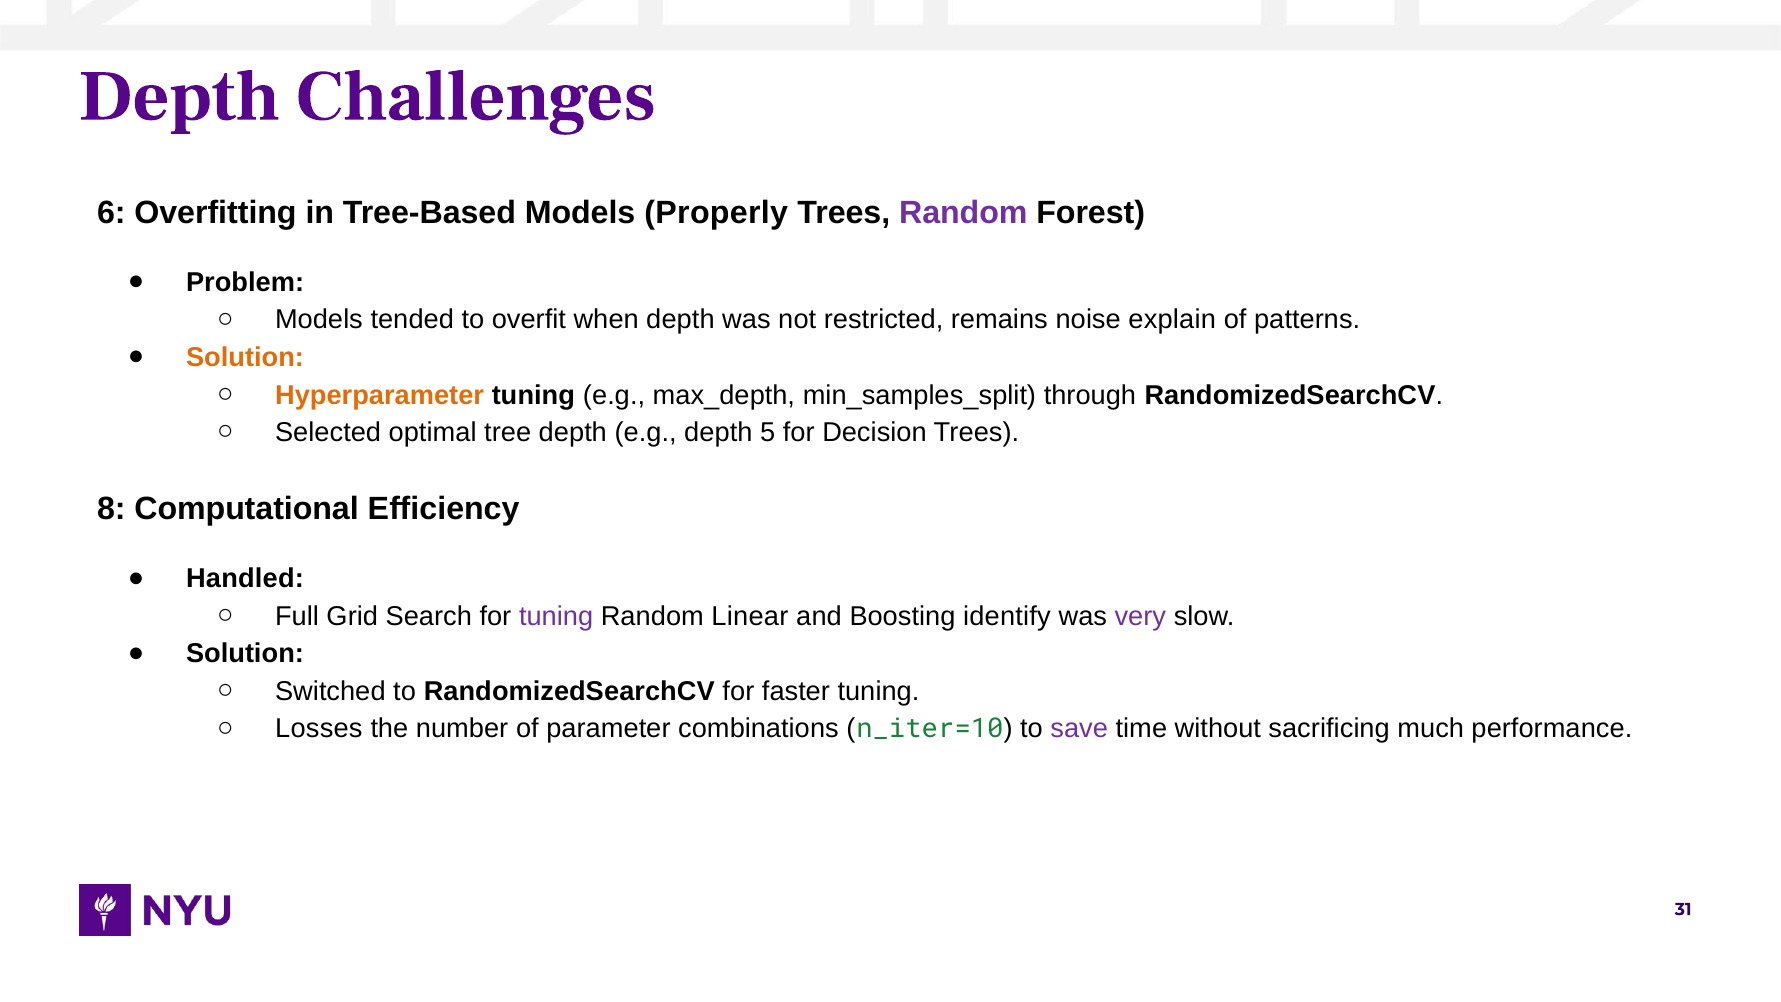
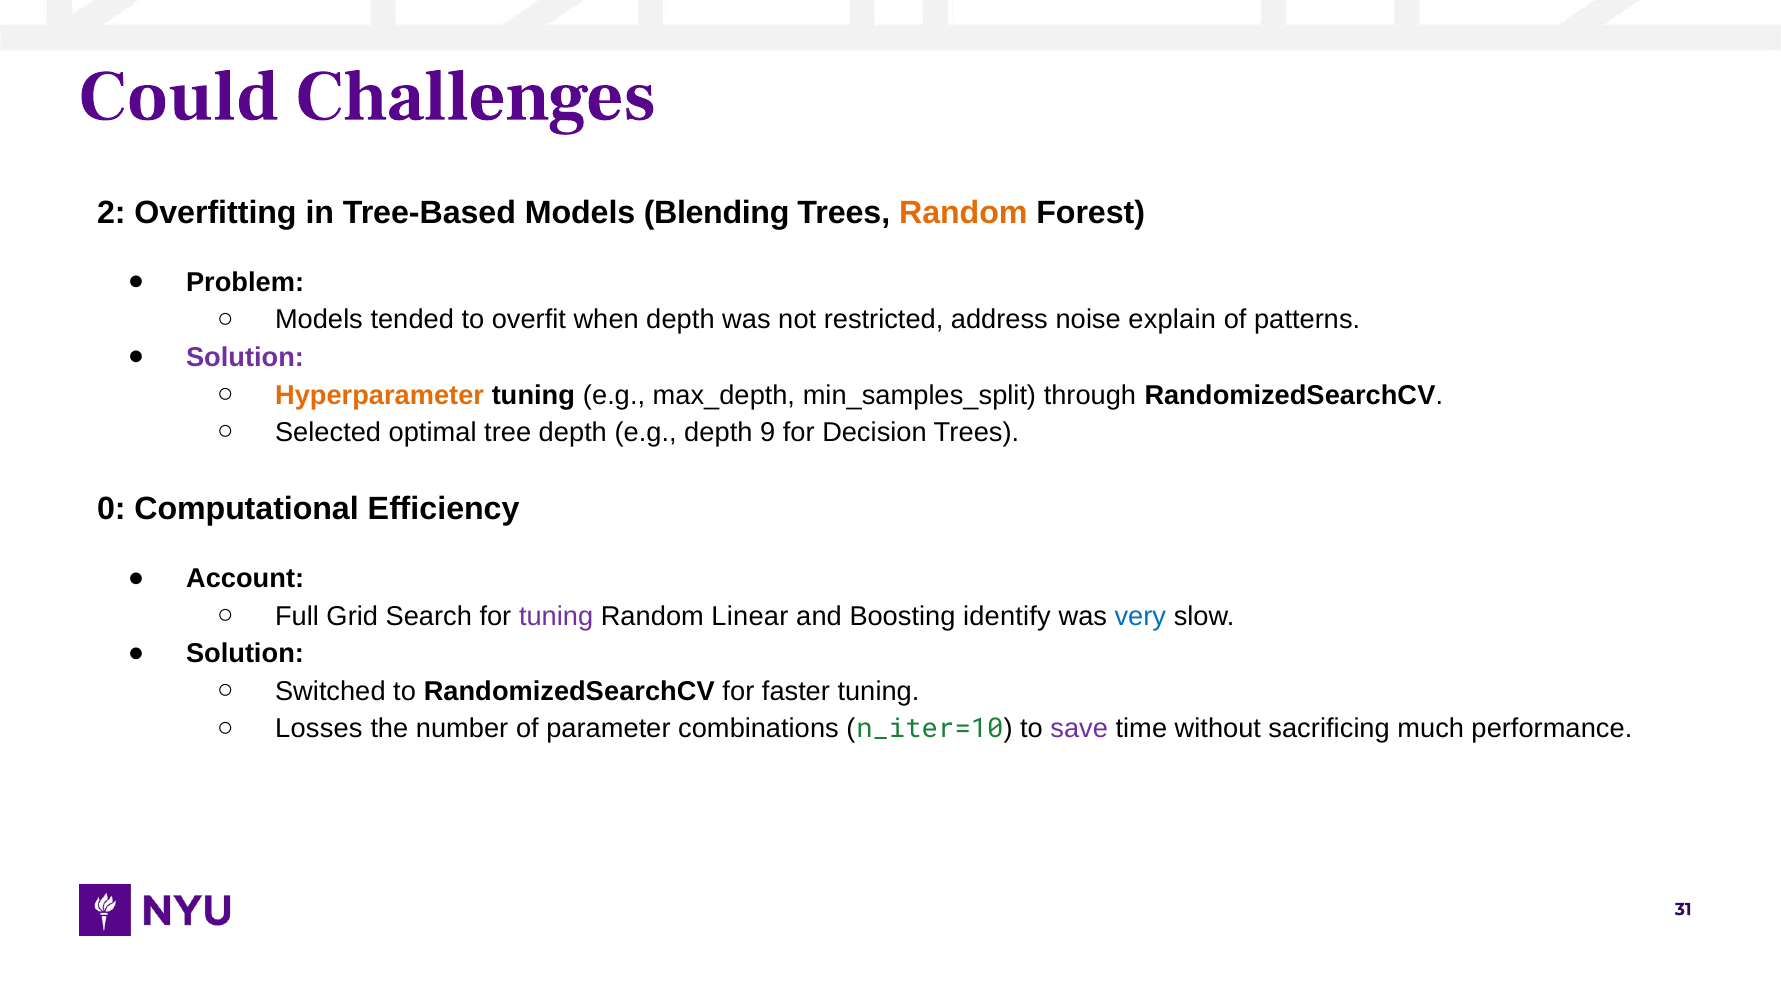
Depth at (179, 96): Depth -> Could
6: 6 -> 2
Properly: Properly -> Blending
Random at (963, 213) colour: purple -> orange
remains: remains -> address
Solution at (245, 357) colour: orange -> purple
5: 5 -> 9
8: 8 -> 0
Handled: Handled -> Account
very colour: purple -> blue
